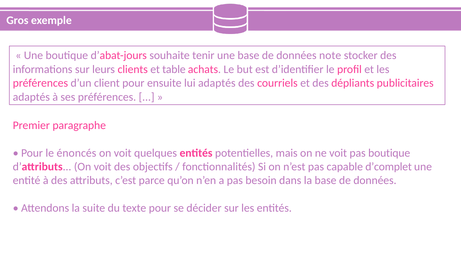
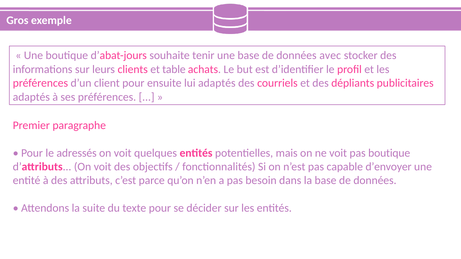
note: note -> avec
énoncés: énoncés -> adressés
d’complet: d’complet -> d’envoyer
